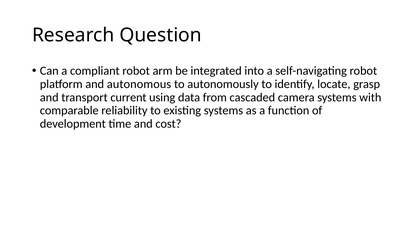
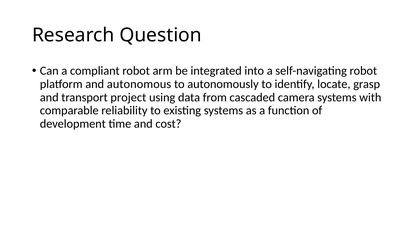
current: current -> project
